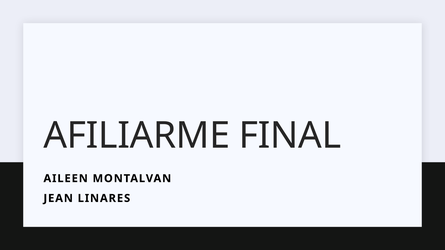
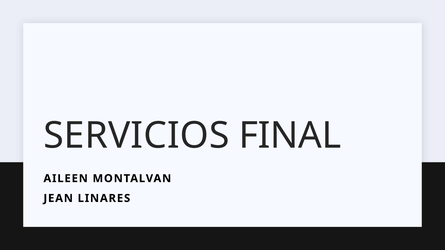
AFILIARME: AFILIARME -> SERVICIOS
